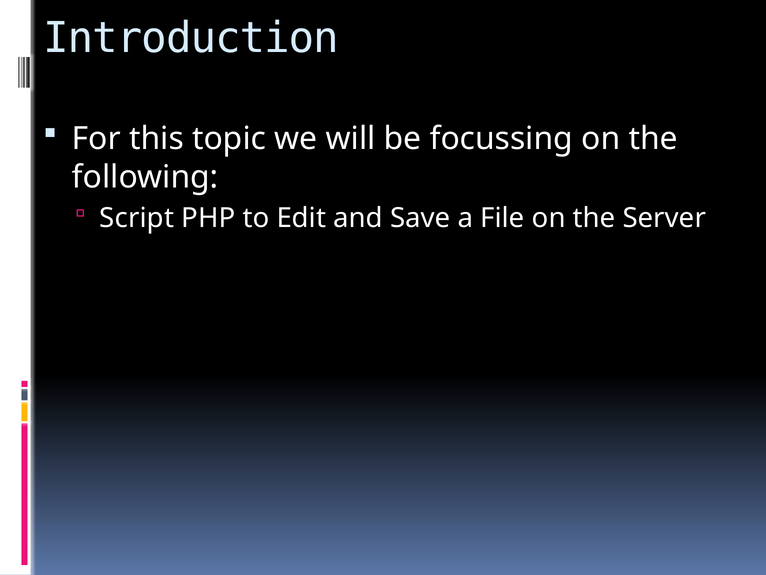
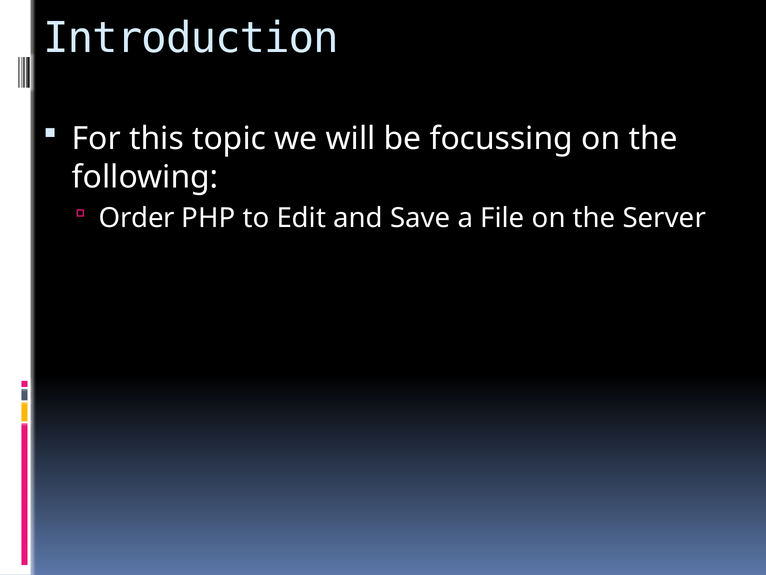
Script: Script -> Order
